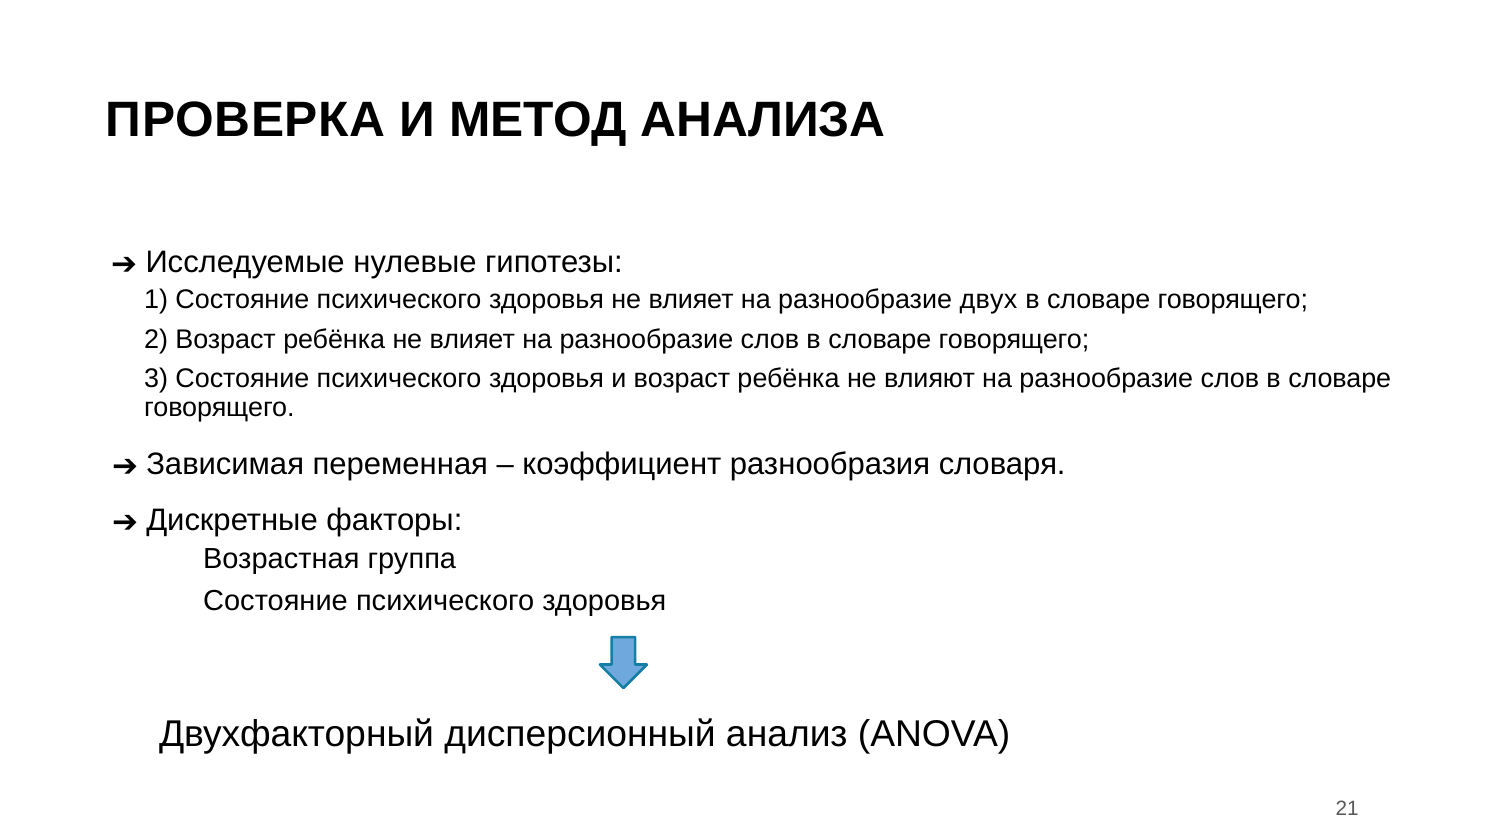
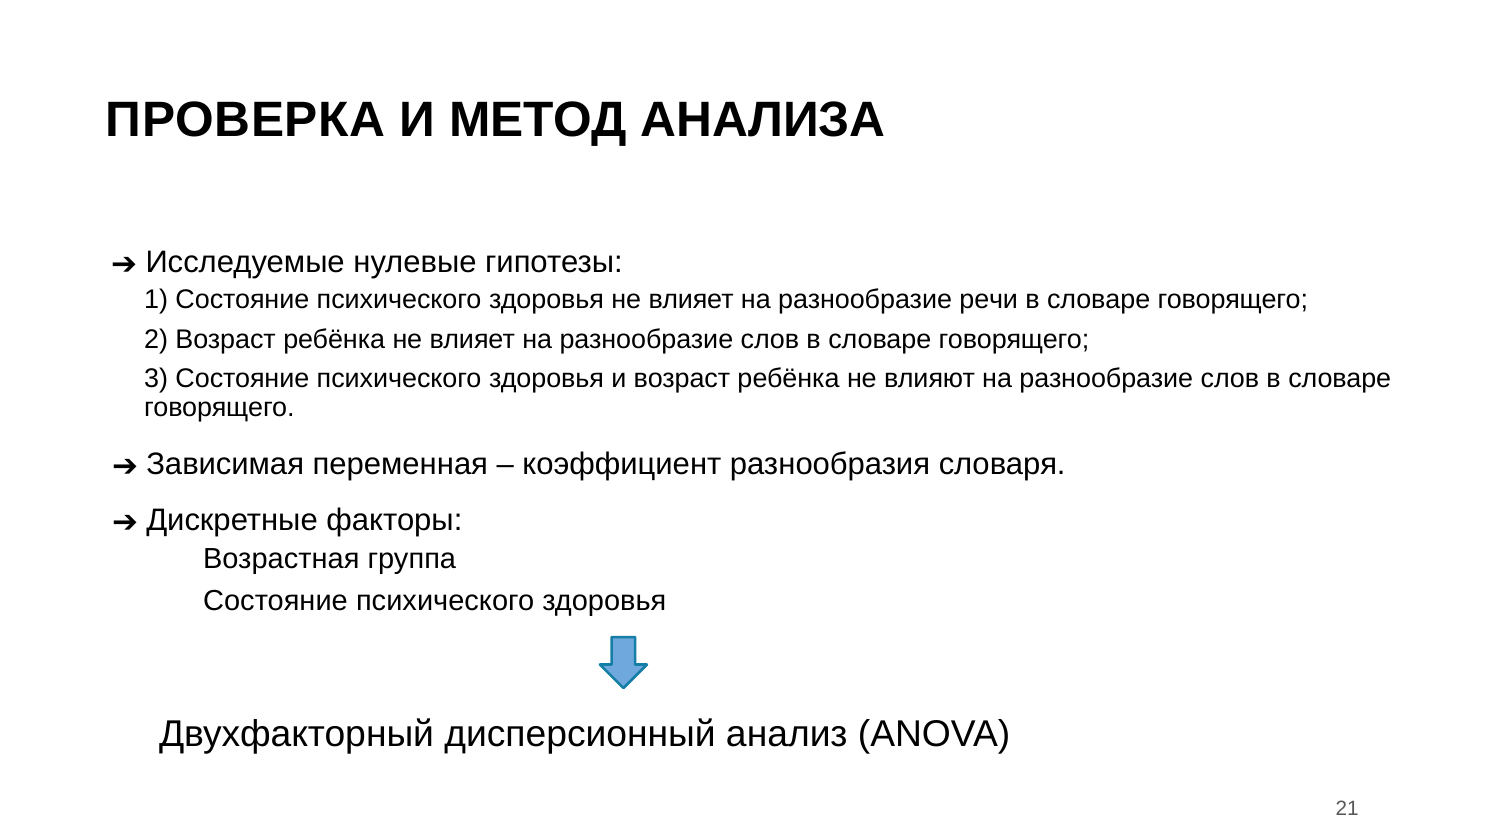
двух: двух -> речи
